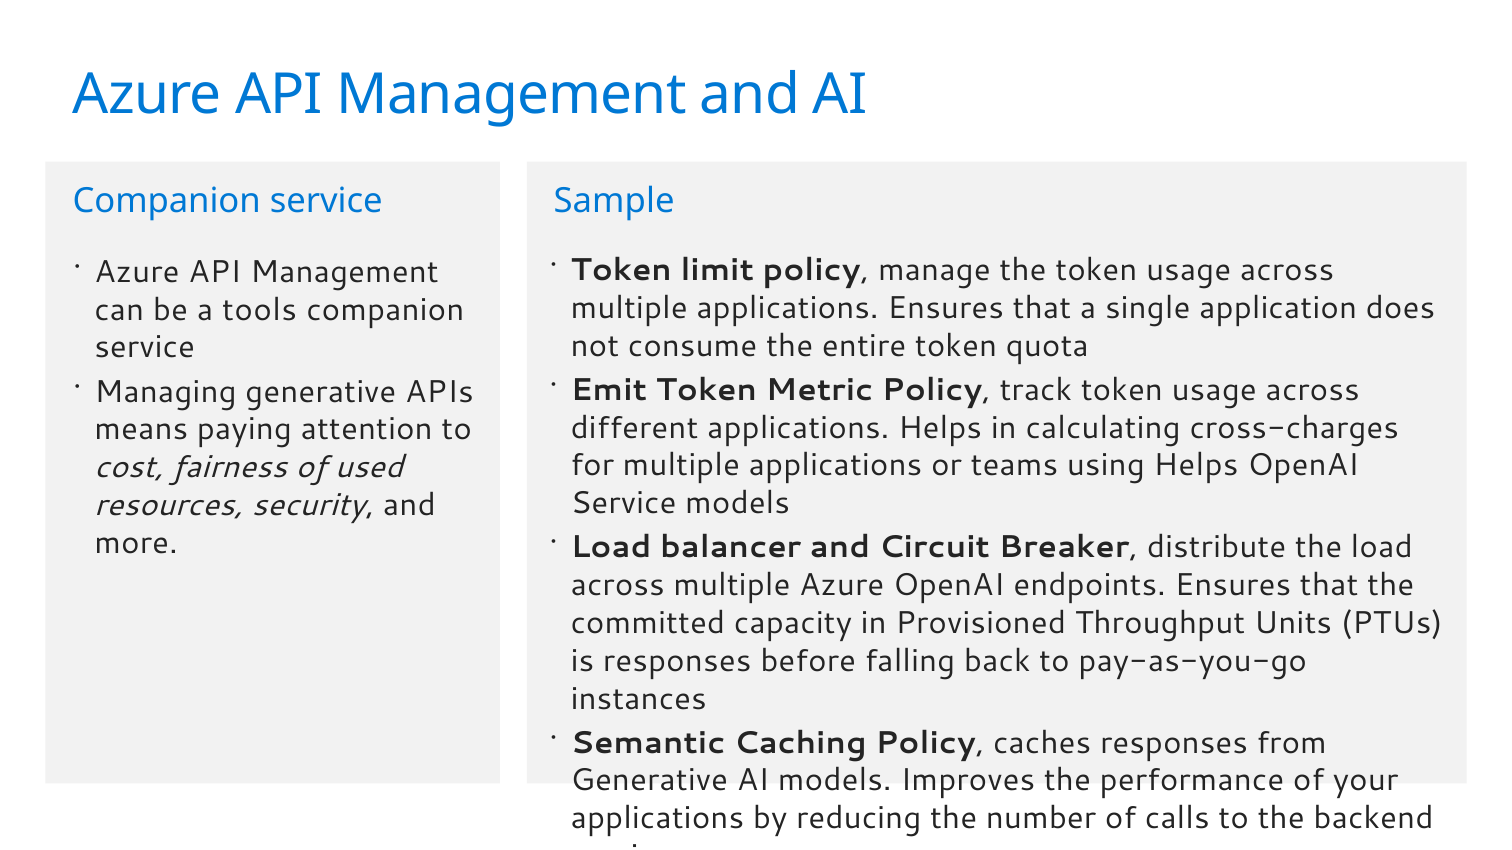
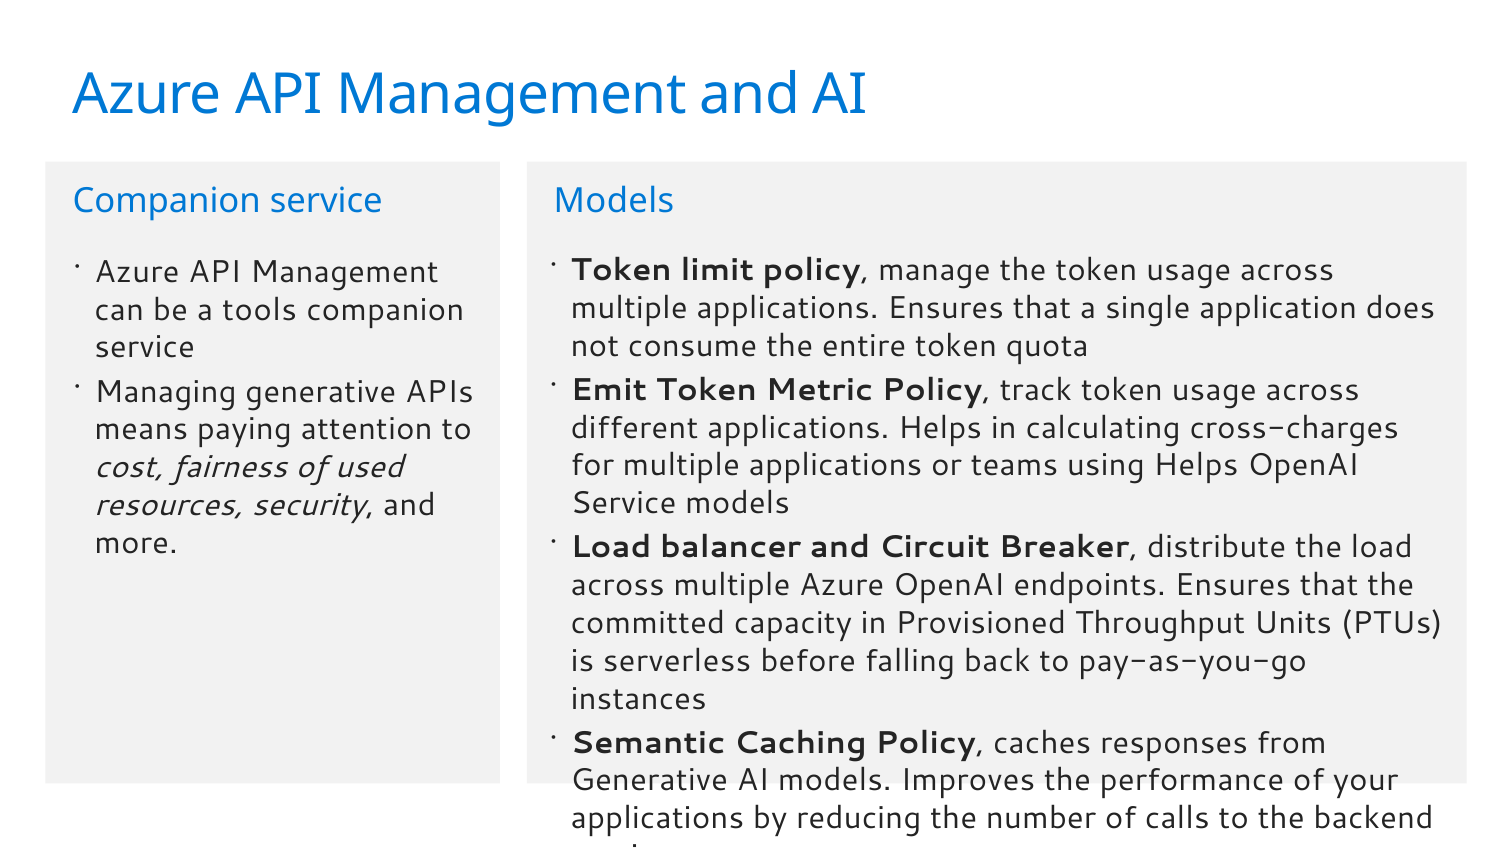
Sample at (614, 202): Sample -> Models
is responses: responses -> serverless
